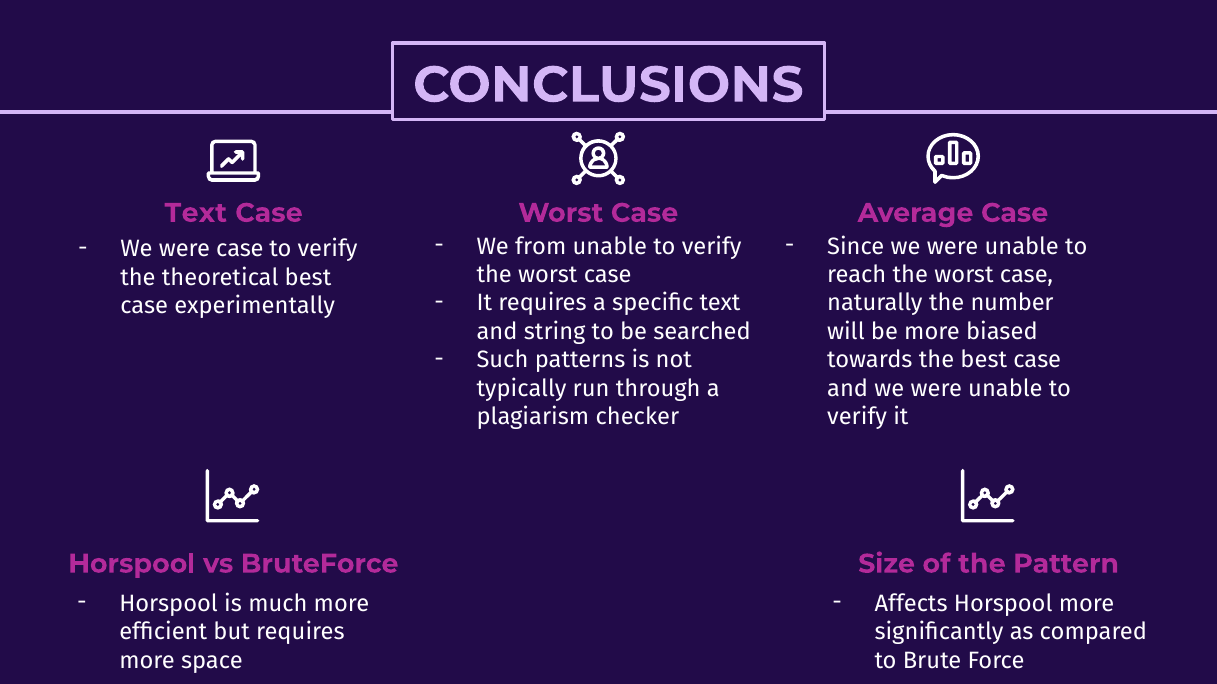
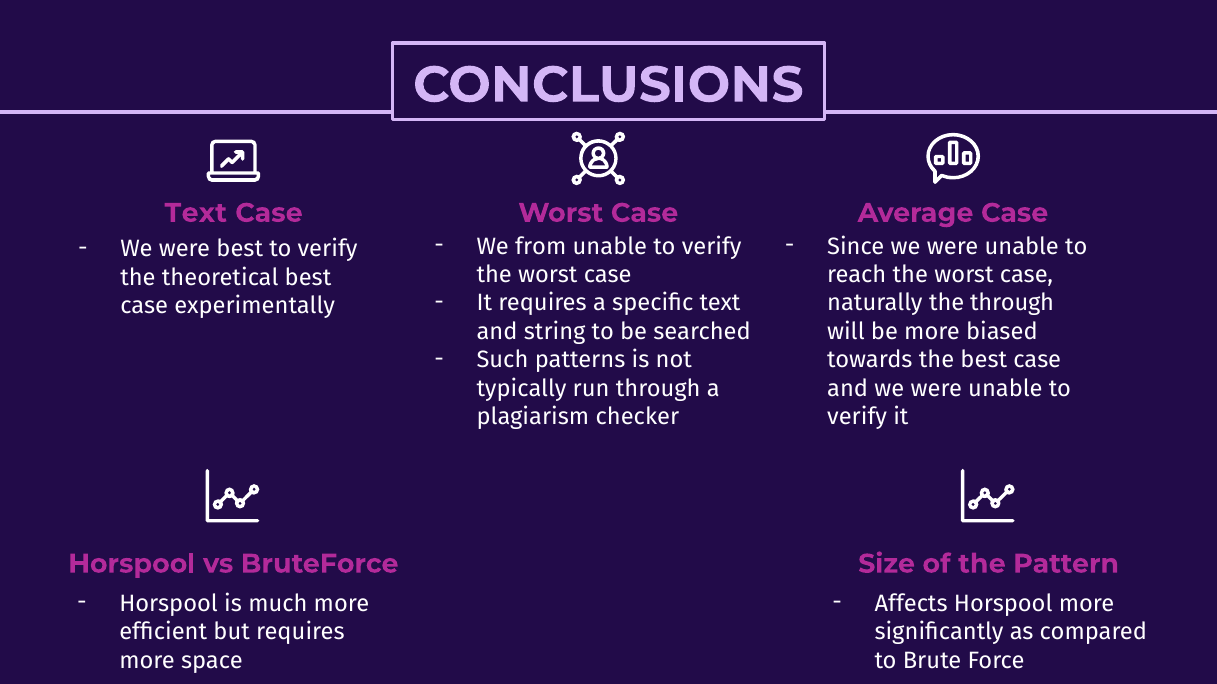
were case: case -> best
the number: number -> through
